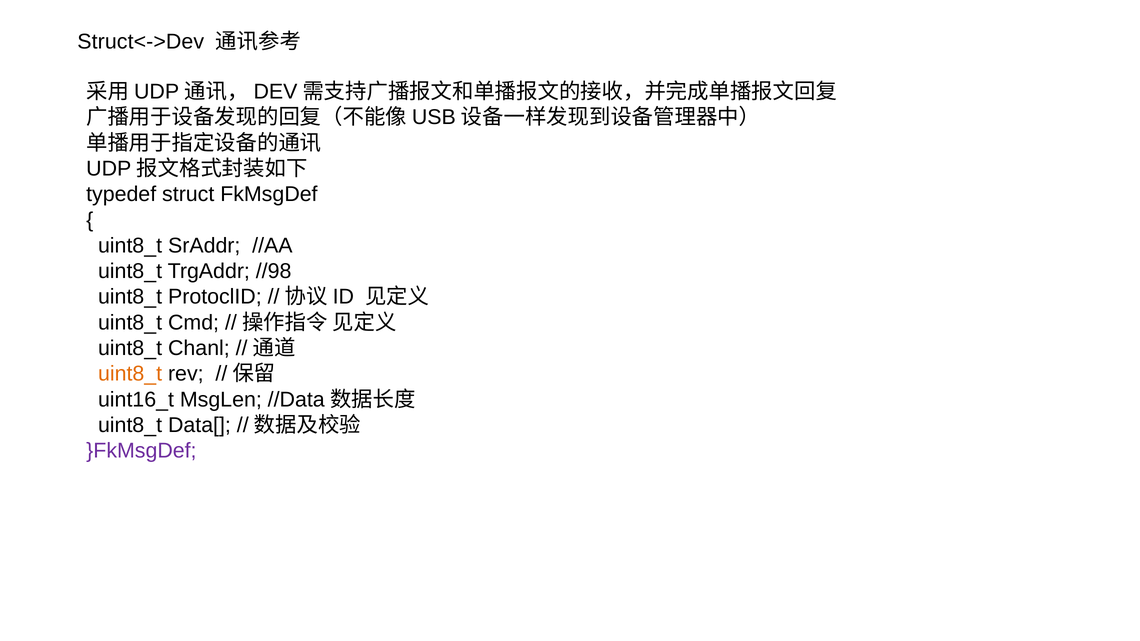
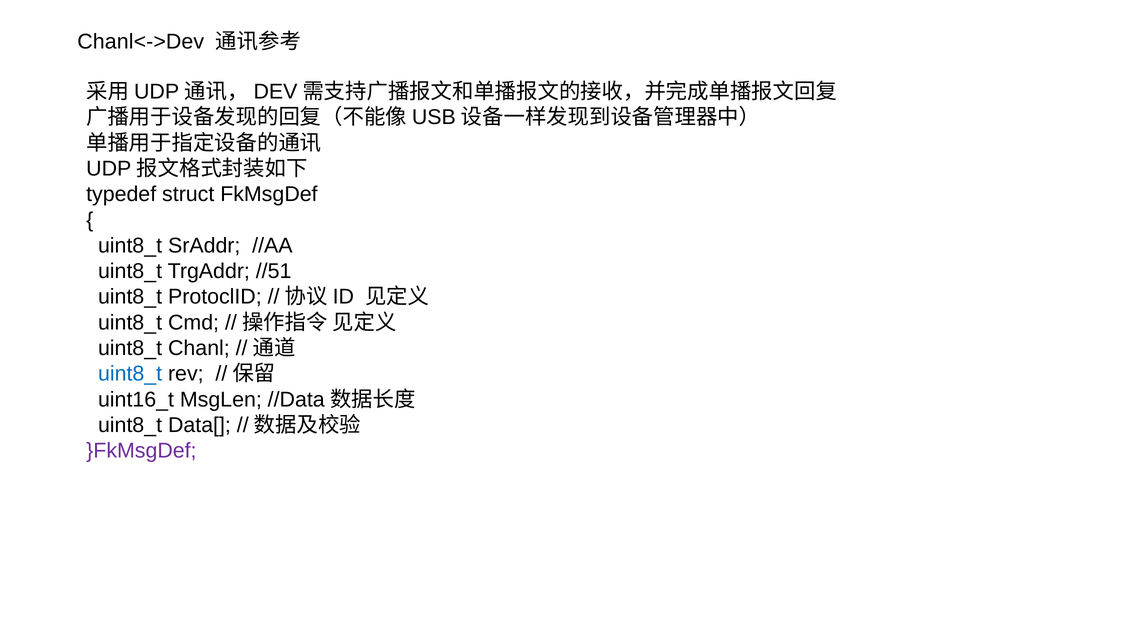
Struct<->Dev: Struct<->Dev -> Chanl<->Dev
//98: //98 -> //51
uint8_t at (130, 374) colour: orange -> blue
